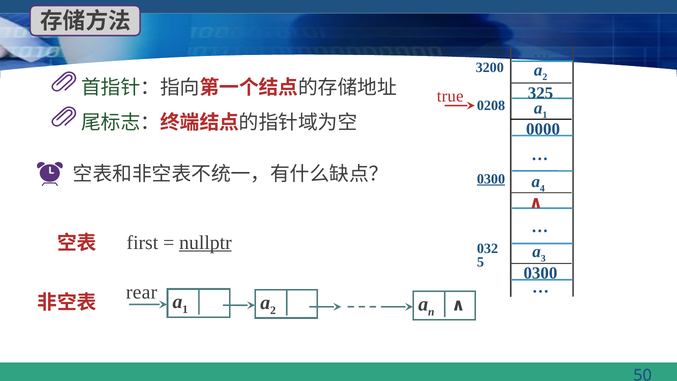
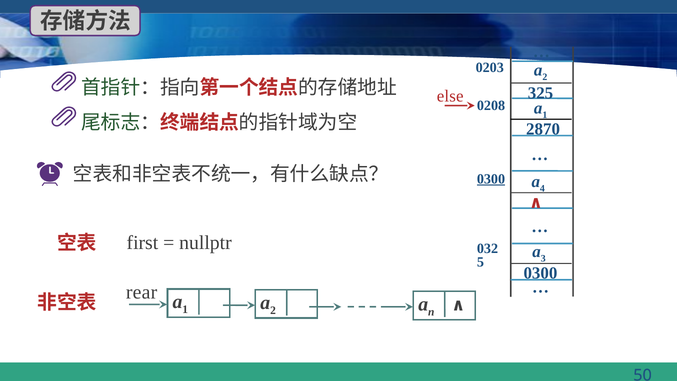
3200: 3200 -> 0203
true: true -> else
0000: 0000 -> 2870
nullptr underline: present -> none
